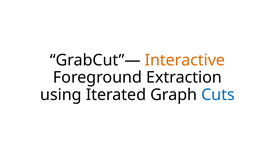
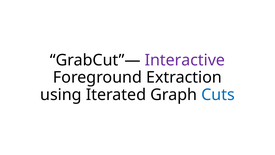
Interactive colour: orange -> purple
